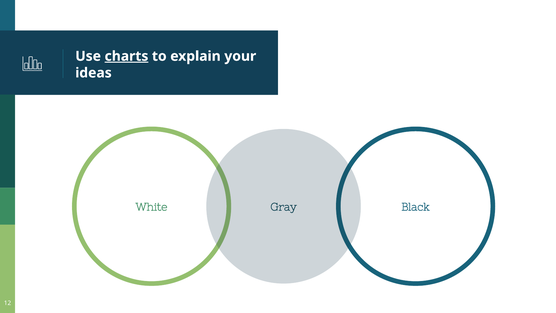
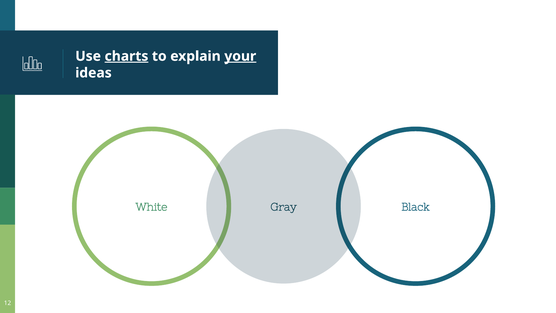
your underline: none -> present
